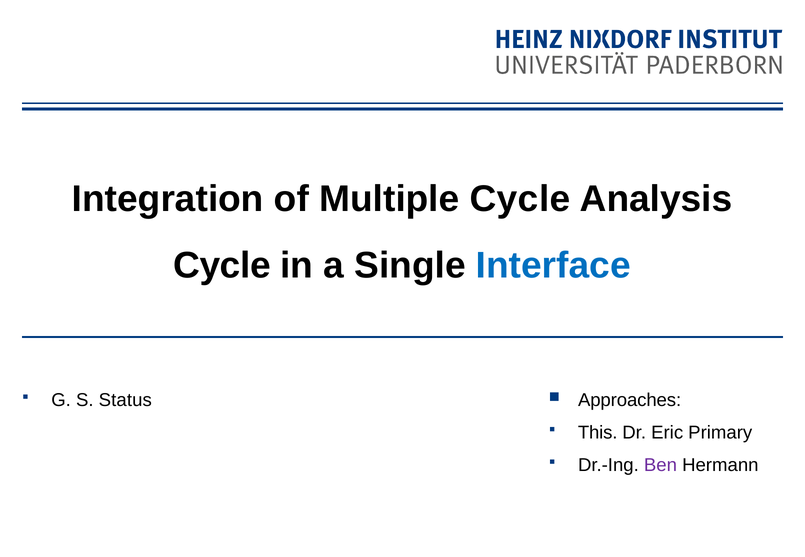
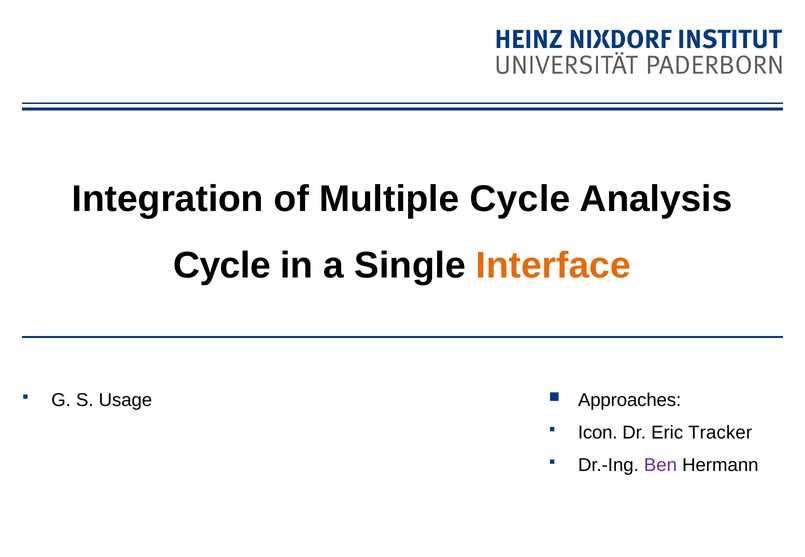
Interface colour: blue -> orange
Status: Status -> Usage
This: This -> Icon
Primary: Primary -> Tracker
